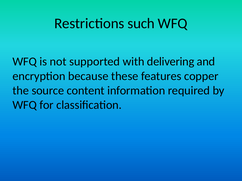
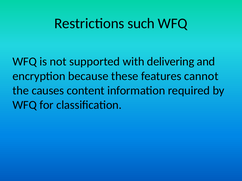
copper: copper -> cannot
source: source -> causes
